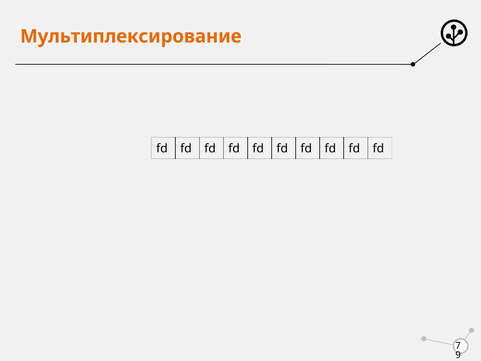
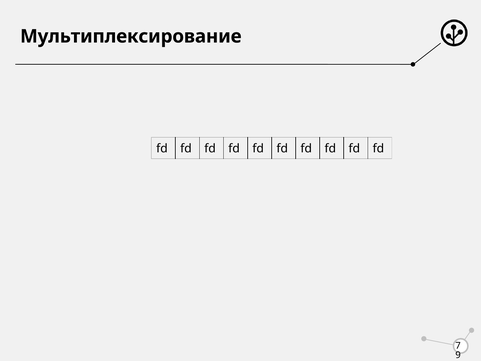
Мультиплексирование colour: orange -> black
